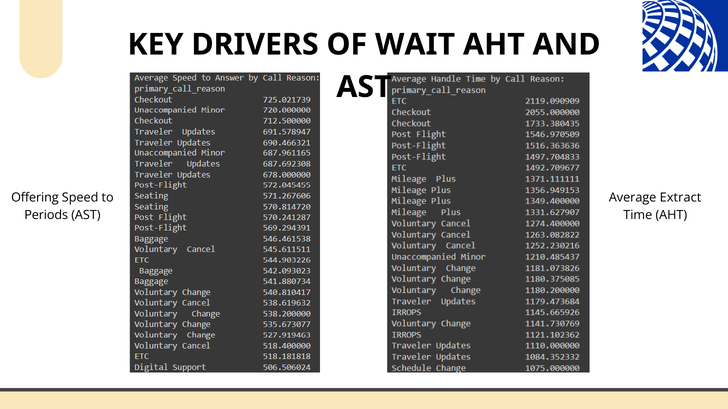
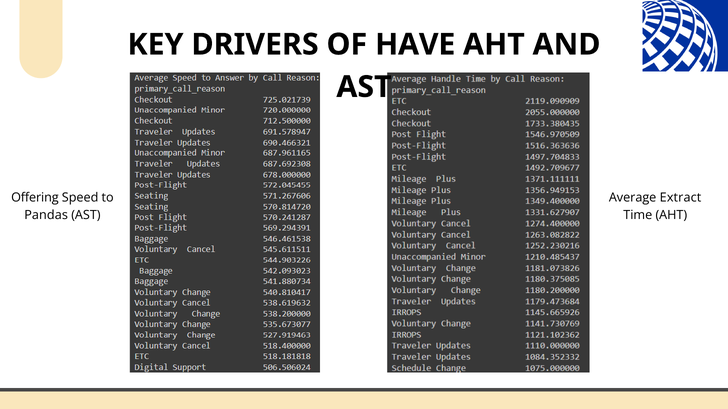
WAIT: WAIT -> HAVE
Periods: Periods -> Pandas
